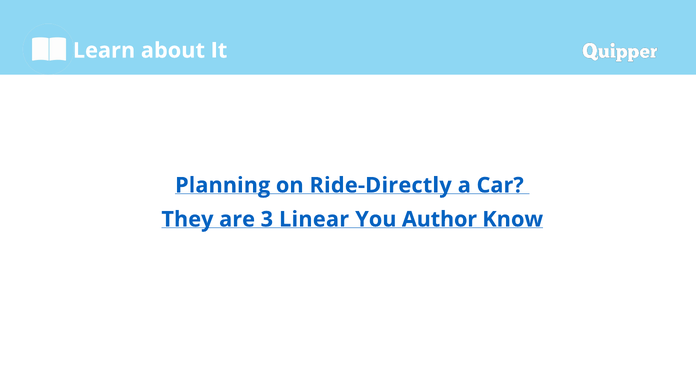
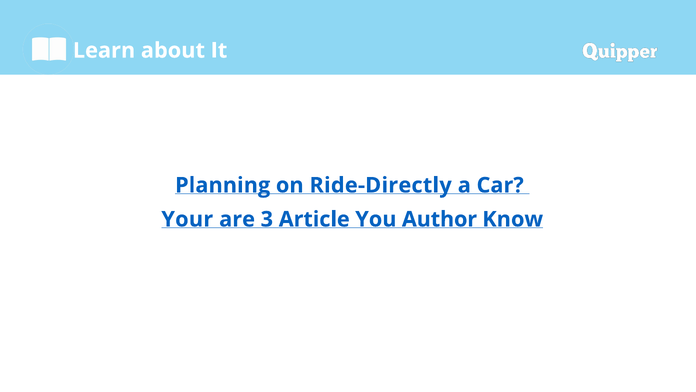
They: They -> Your
Linear: Linear -> Article
